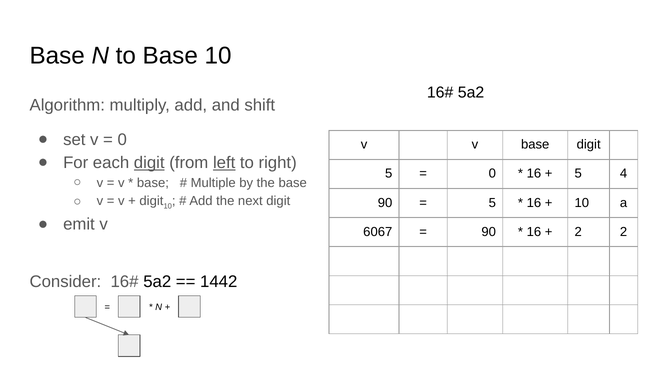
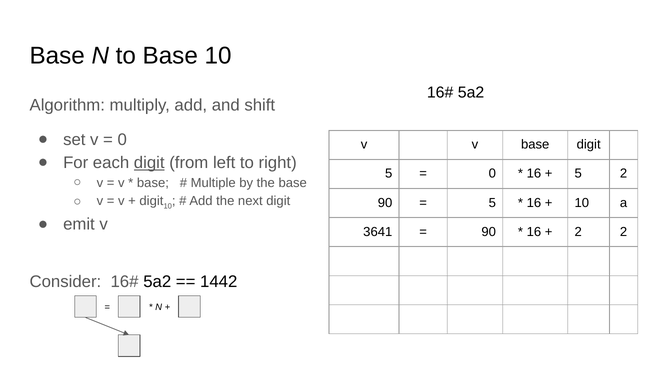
left underline: present -> none
5 4: 4 -> 2
6067: 6067 -> 3641
